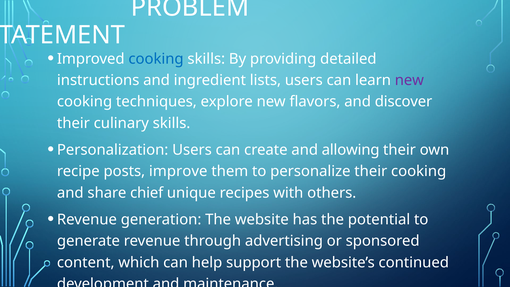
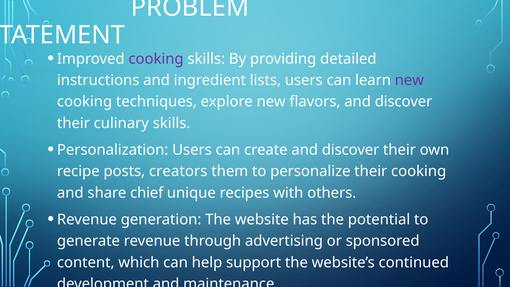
cooking at (156, 59) colour: blue -> purple
create and allowing: allowing -> discover
improve: improve -> creators
